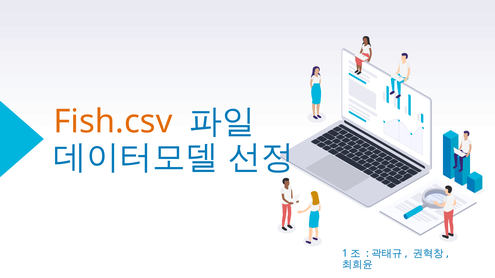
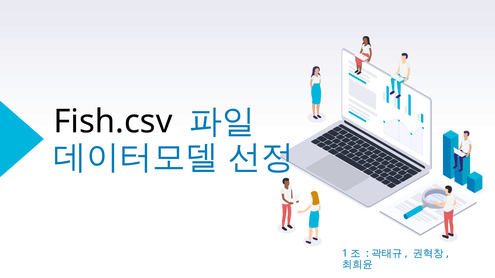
Fish.csv colour: orange -> black
